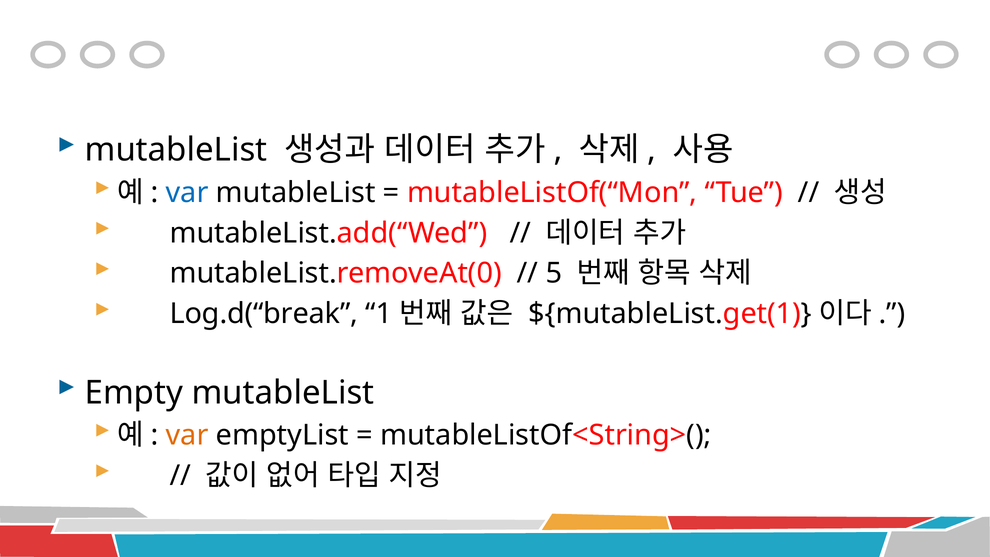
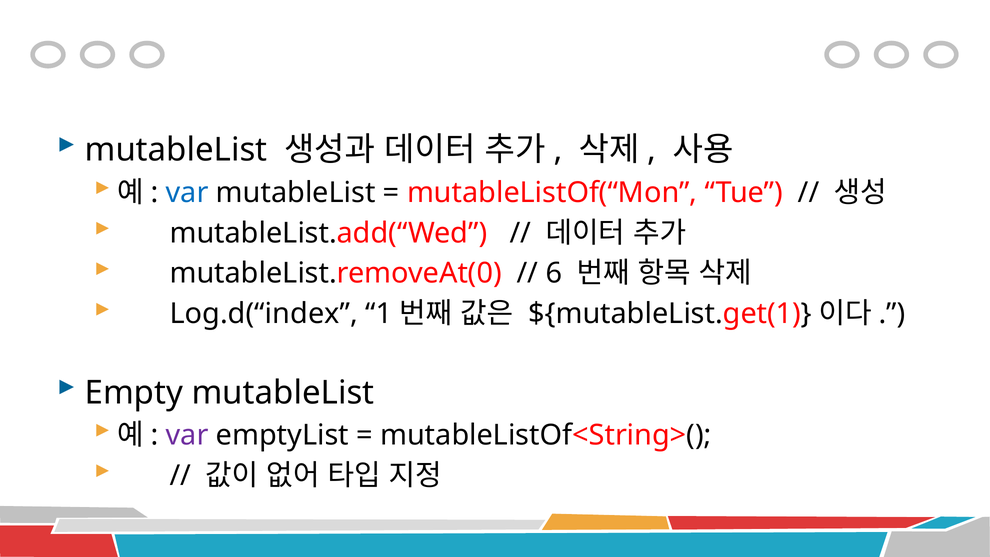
5: 5 -> 6
Log.d(“break: Log.d(“break -> Log.d(“index
var at (187, 435) colour: orange -> purple
